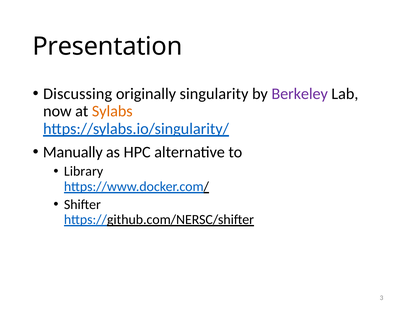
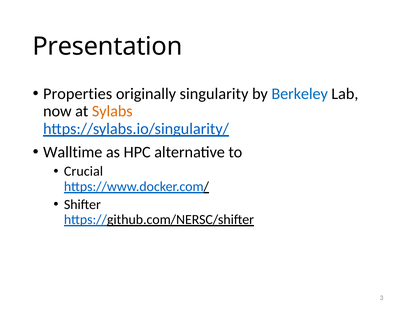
Discussing: Discussing -> Properties
Berkeley colour: purple -> blue
Manually: Manually -> Walltime
Library: Library -> Crucial
